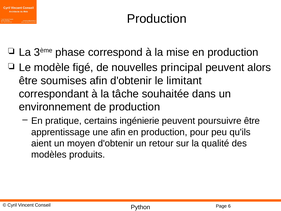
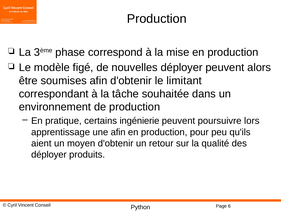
nouvelles principal: principal -> déployer
poursuivre être: être -> lors
modèles at (49, 154): modèles -> déployer
